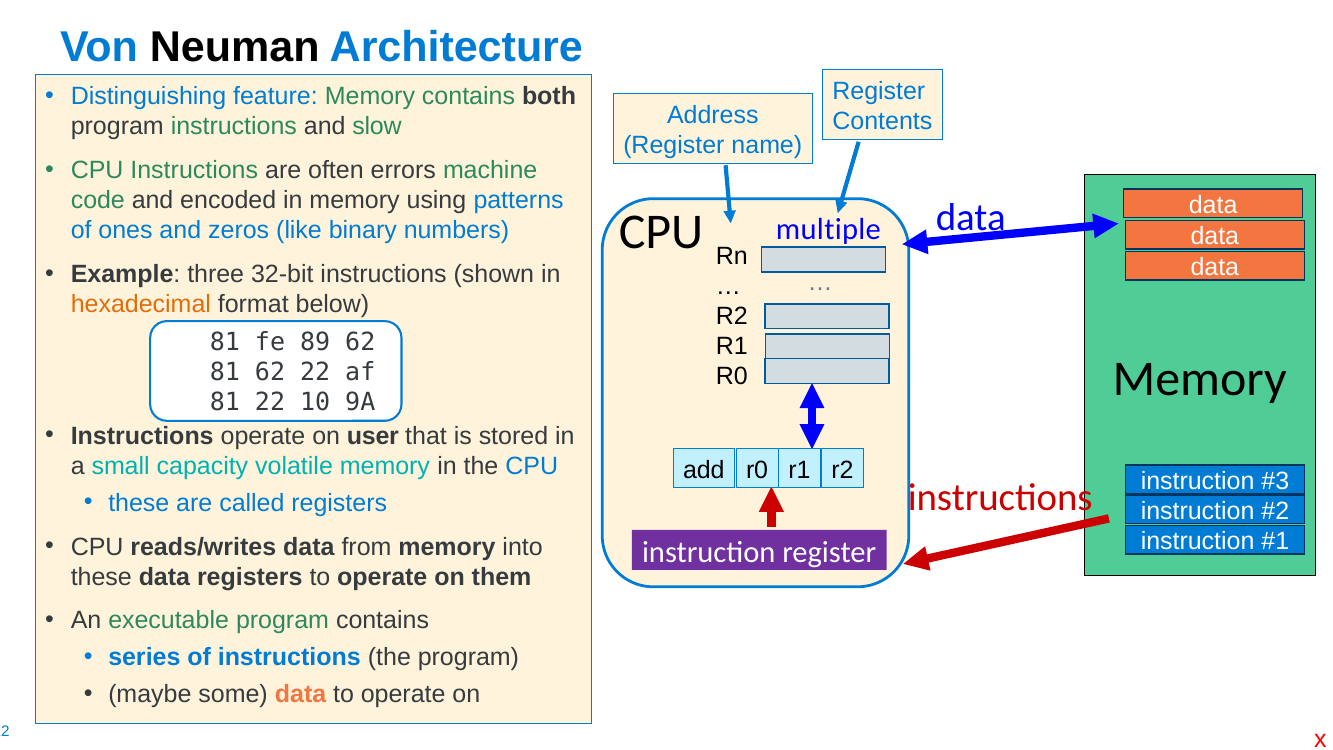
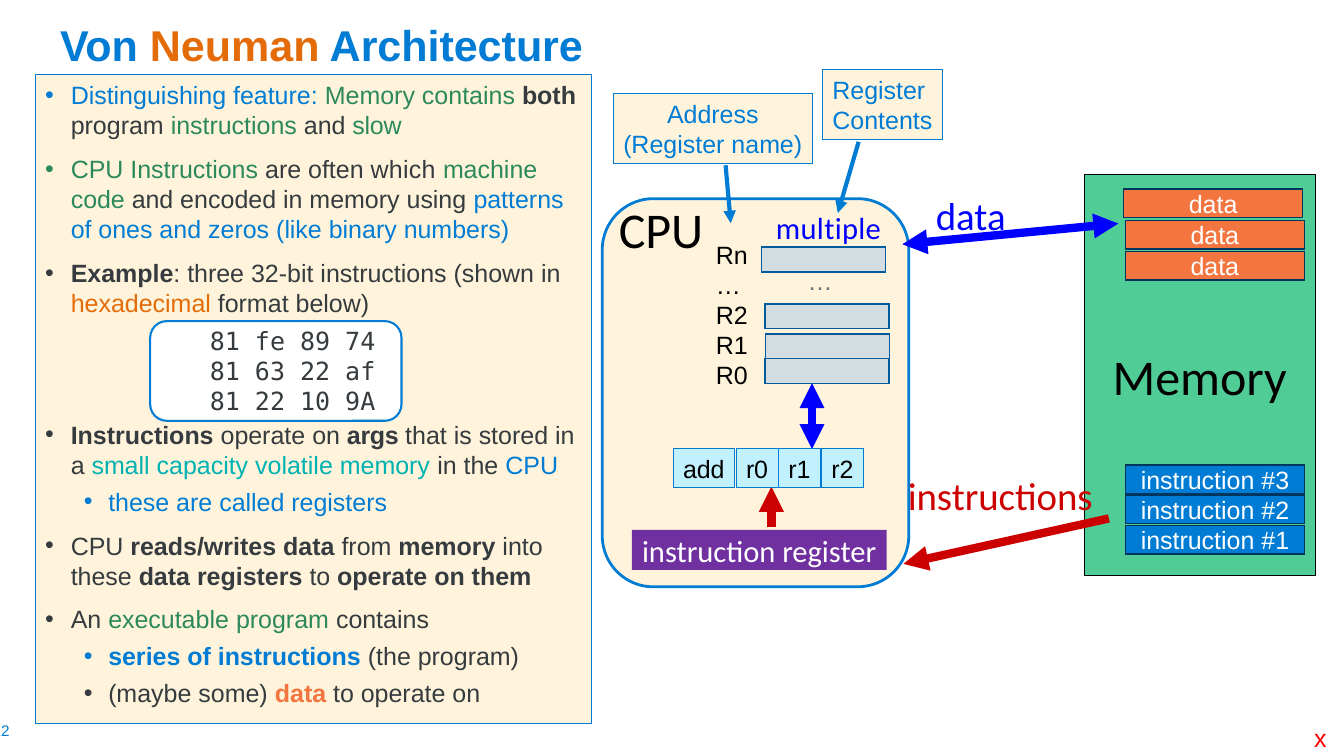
Neuman colour: black -> orange
errors: errors -> which
89 62: 62 -> 74
81 62: 62 -> 63
user: user -> args
